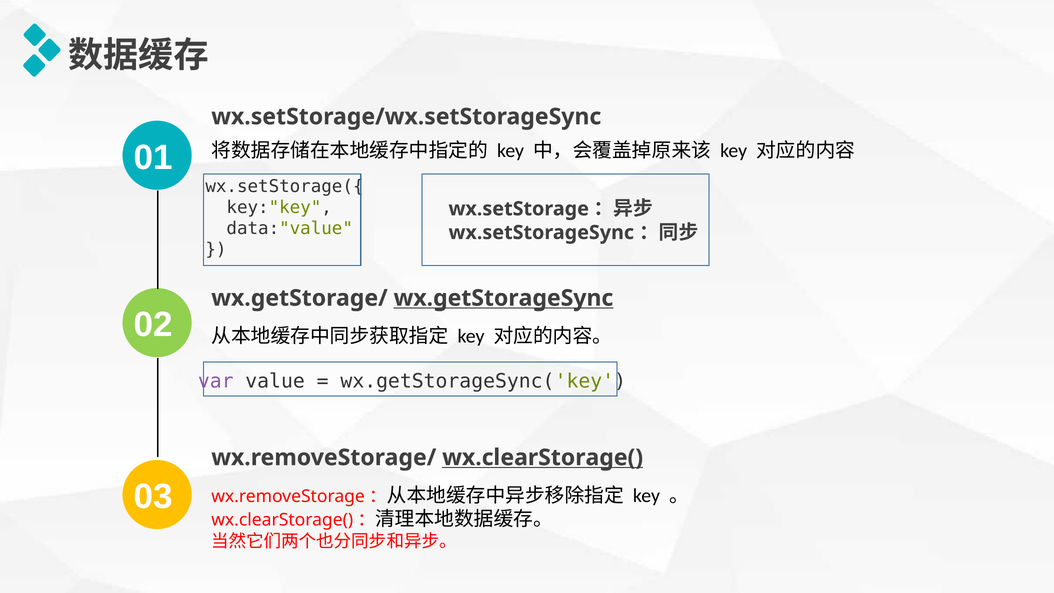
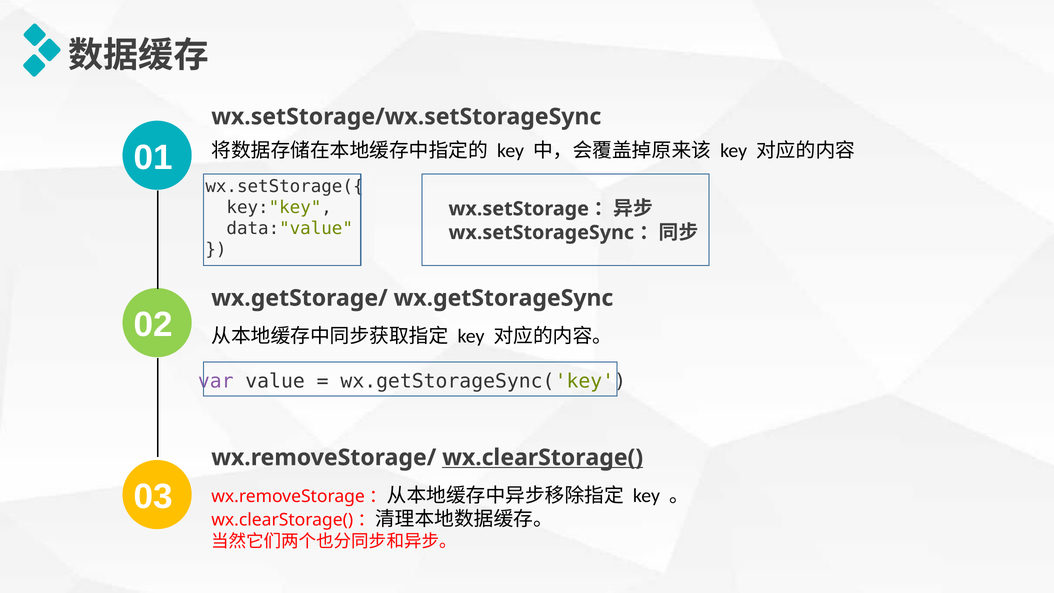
wx.getStorageSync underline: present -> none
